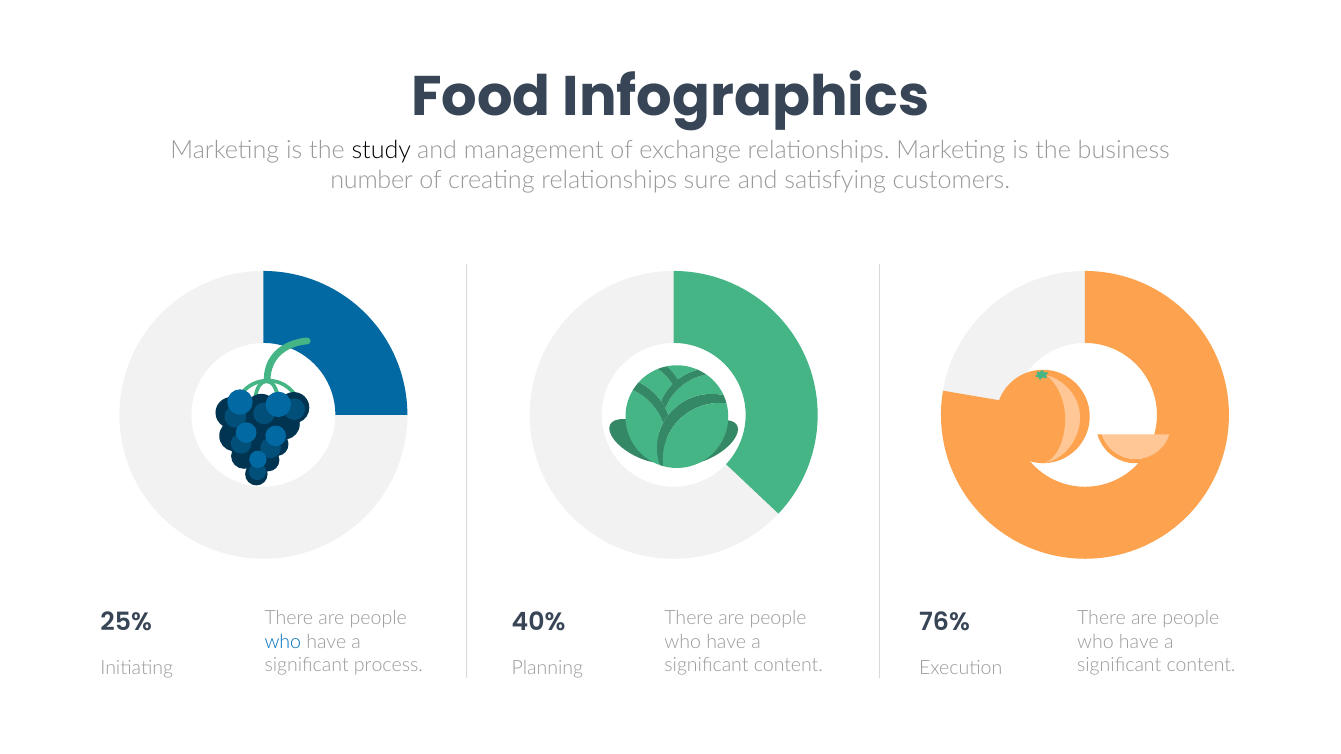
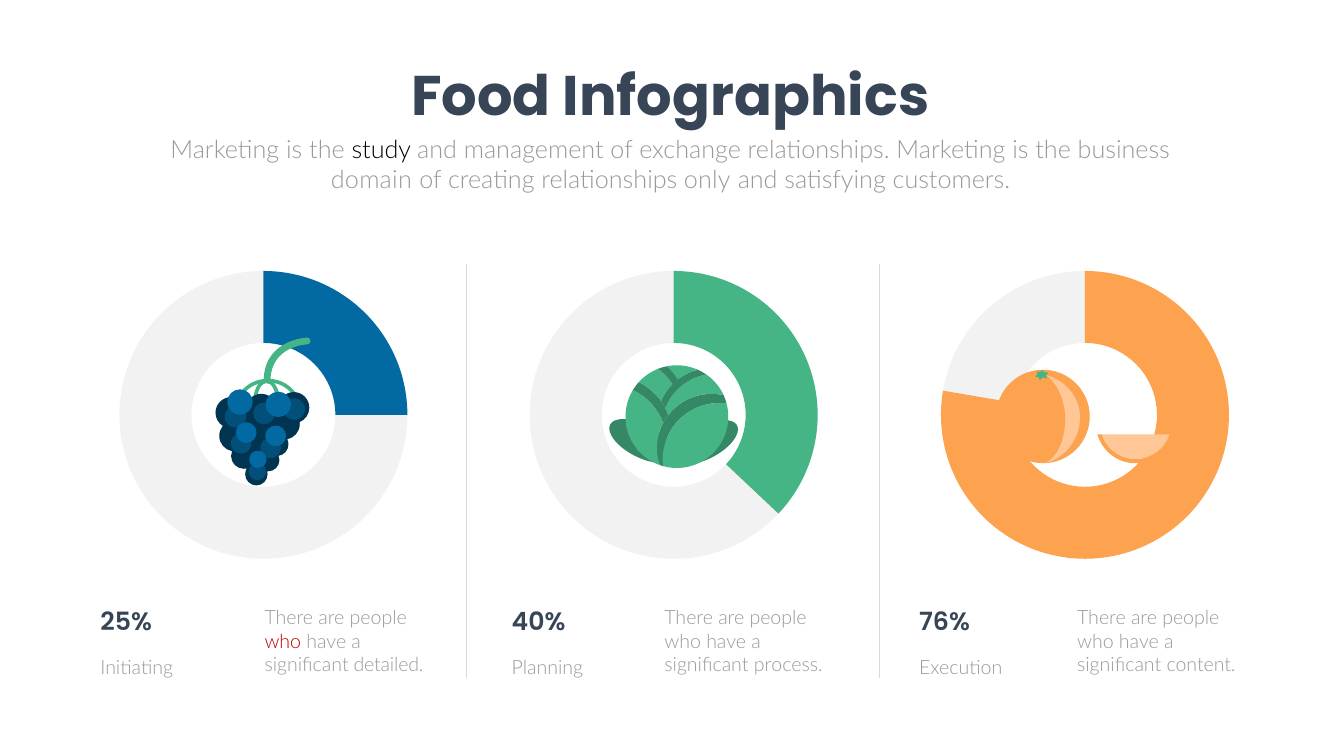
number: number -> domain
sure: sure -> only
who at (283, 642) colour: blue -> red
process: process -> detailed
content at (788, 665): content -> process
